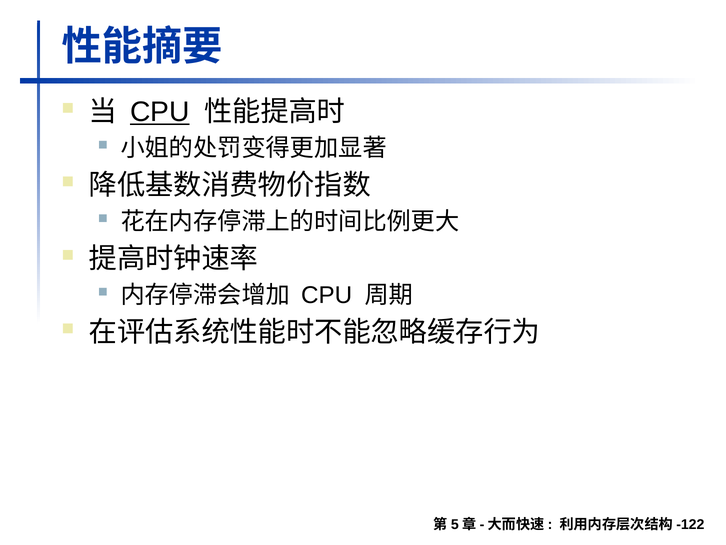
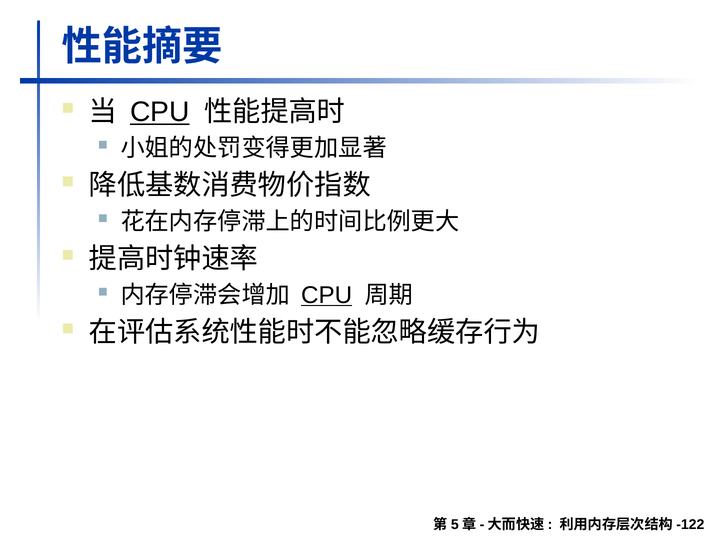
CPU at (327, 295) underline: none -> present
